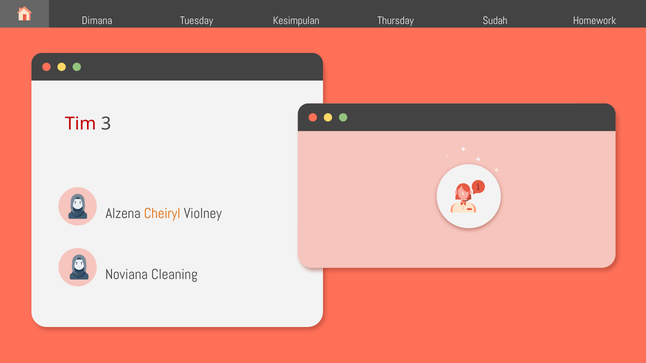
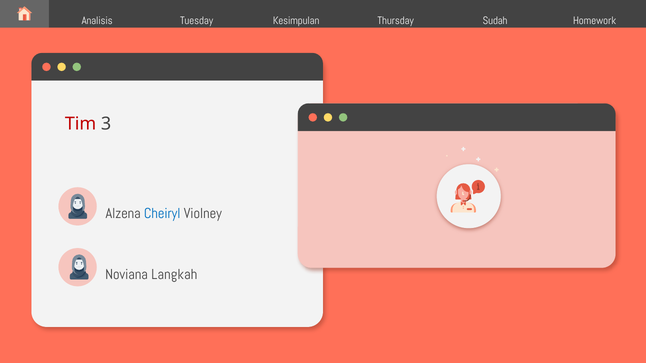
Dimana: Dimana -> Analisis
Cheiryl colour: orange -> blue
Cleaning: Cleaning -> Langkah
